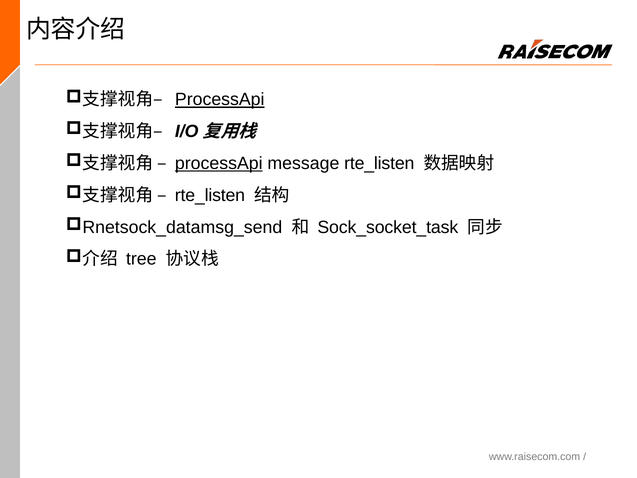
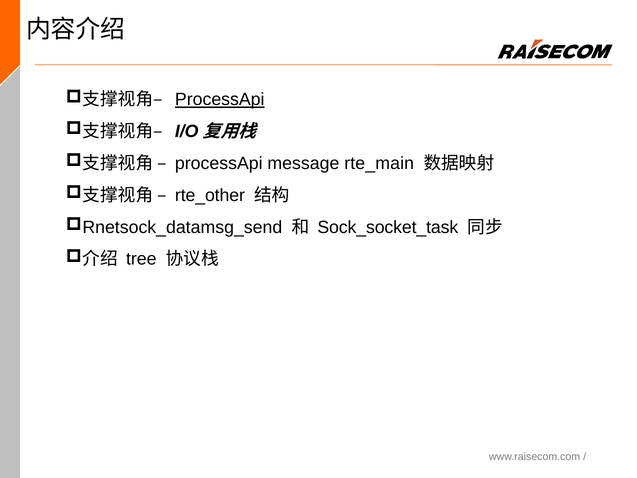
processApi at (219, 163) underline: present -> none
message rte_listen: rte_listen -> rte_main
rte_listen at (210, 195): rte_listen -> rte_other
